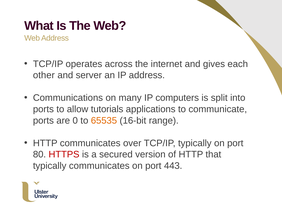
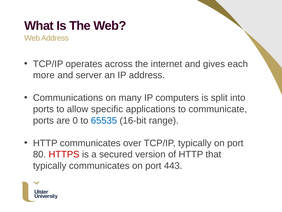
other: other -> more
tutorials: tutorials -> specific
65535 colour: orange -> blue
